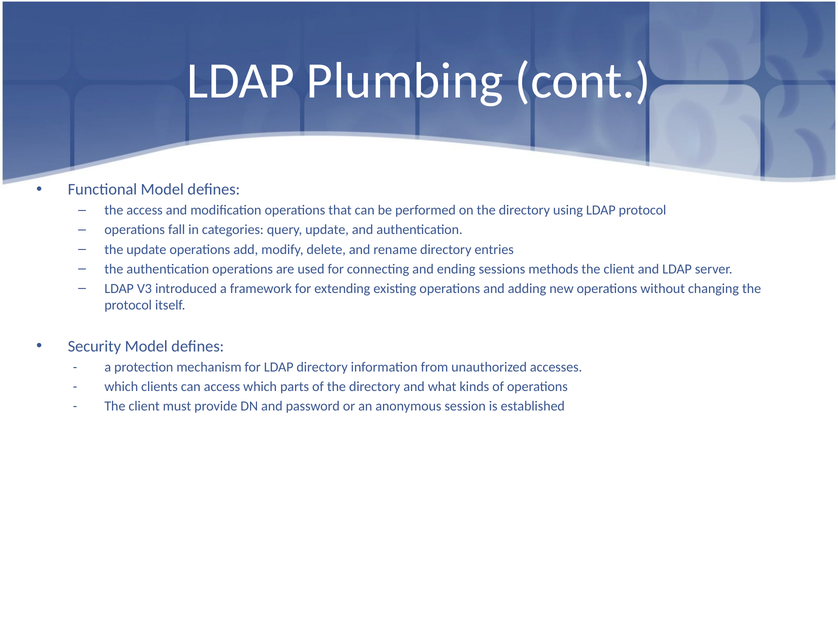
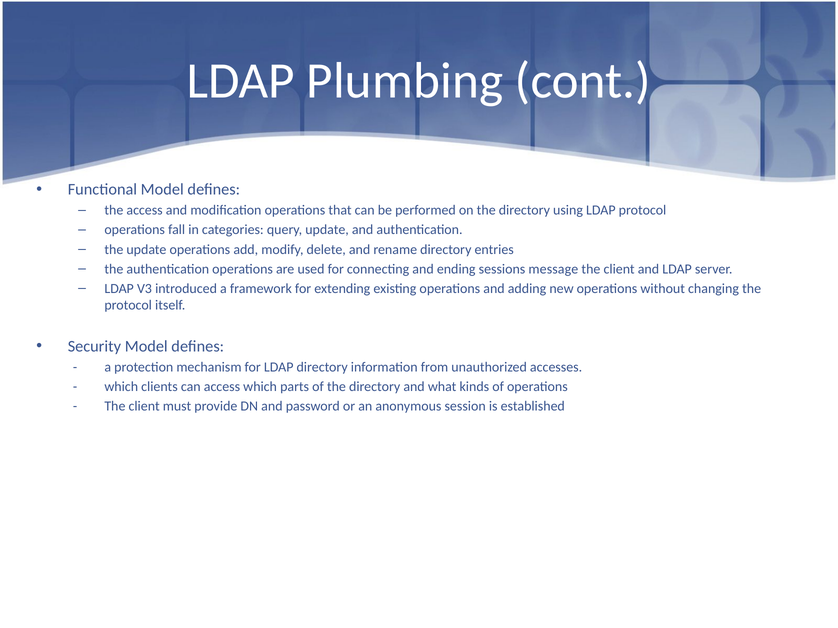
methods: methods -> message
